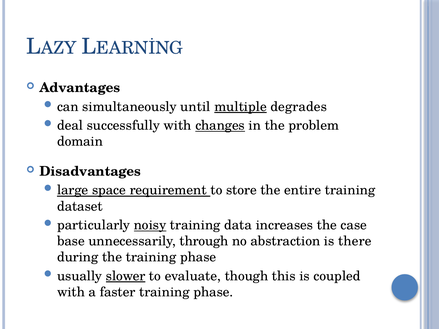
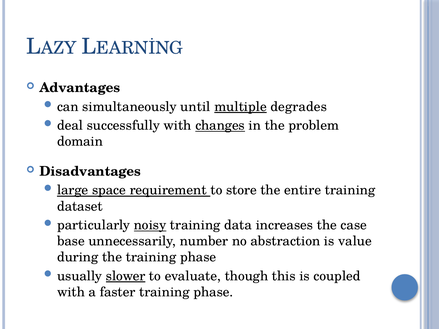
through: through -> number
there: there -> value
